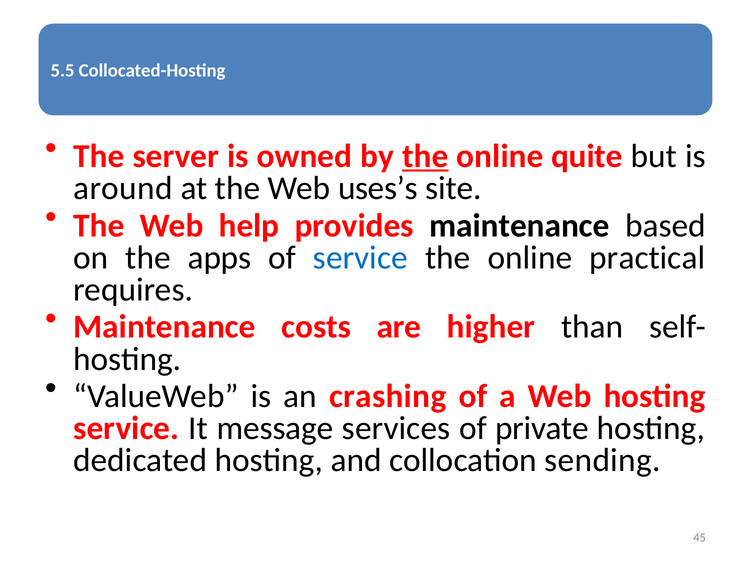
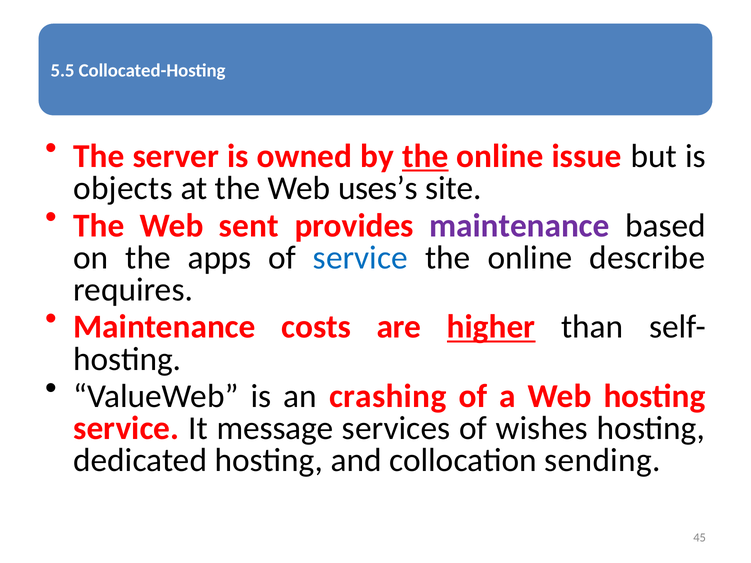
quite: quite -> issue
around: around -> objects
help: help -> sent
maintenance at (519, 226) colour: black -> purple
practical: practical -> describe
higher underline: none -> present
private: private -> wishes
